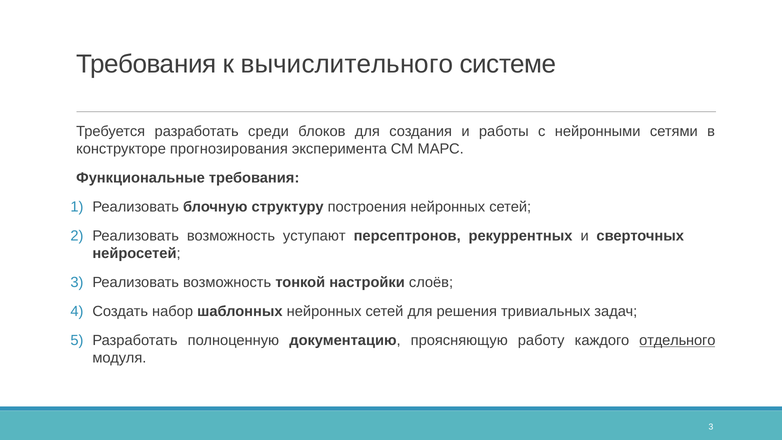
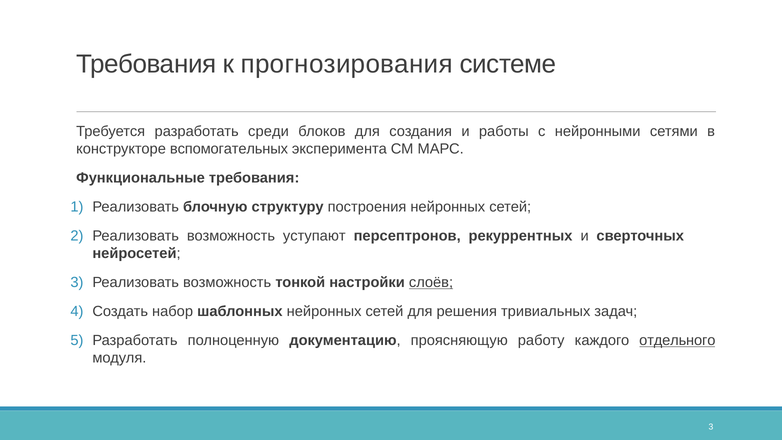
вычислительного: вычислительного -> прогнозирования
прогнозирования: прогнозирования -> вспомогательных
слоёв underline: none -> present
